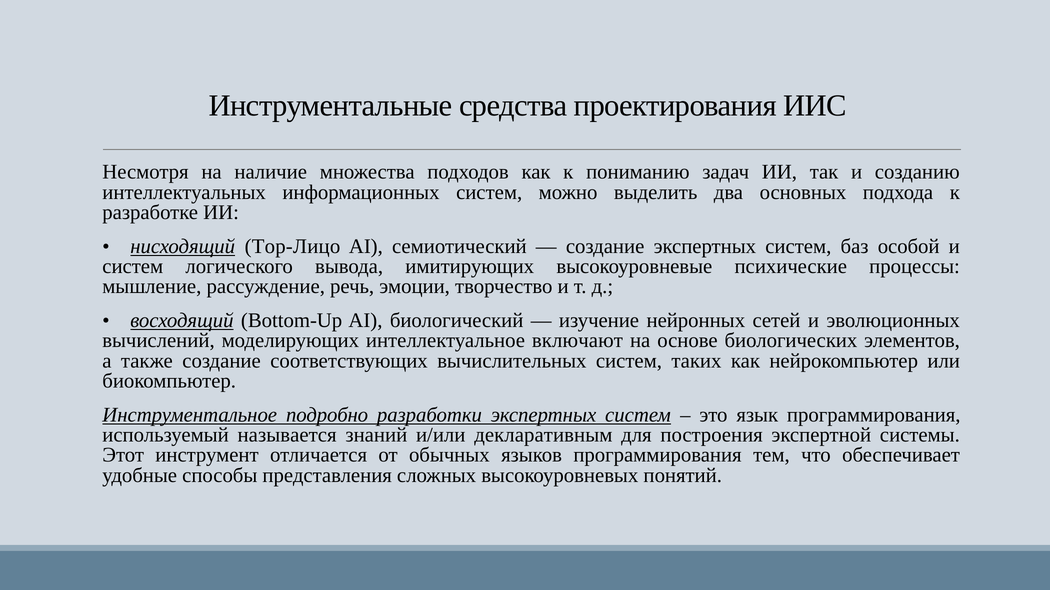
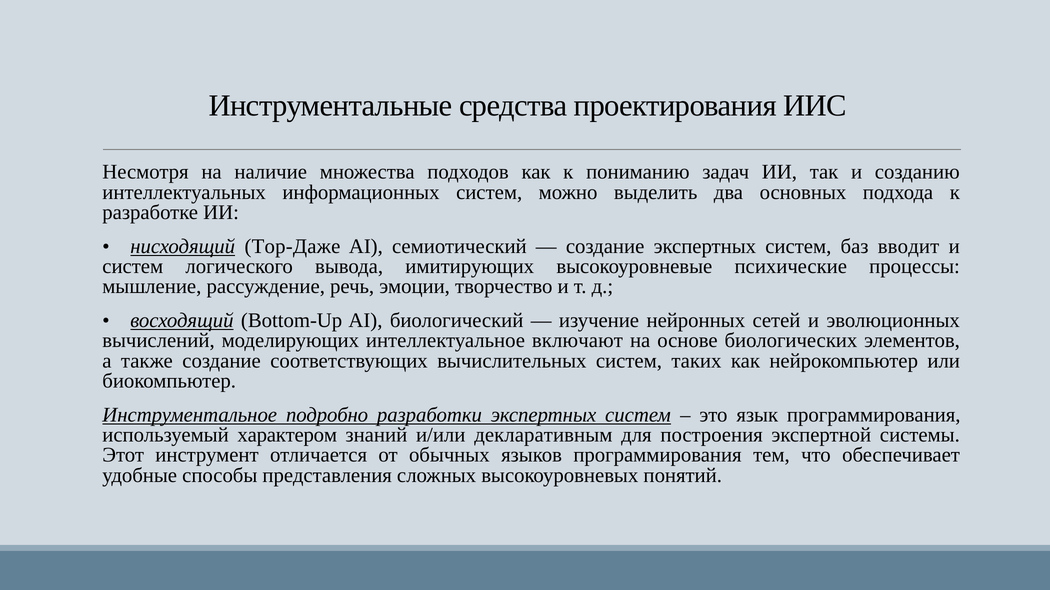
Top-Лицо: Top-Лицо -> Top-Даже
особой: особой -> вводит
называется: называется -> характером
